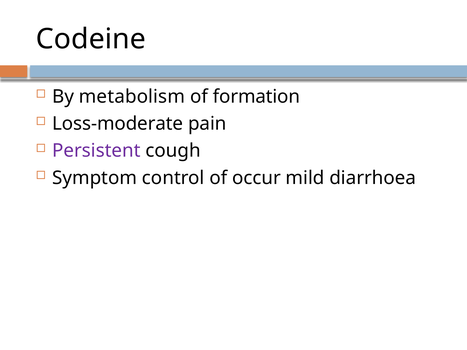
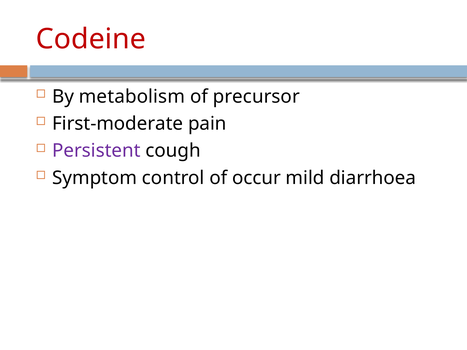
Codeine colour: black -> red
formation: formation -> precursor
Loss-moderate: Loss-moderate -> First-moderate
